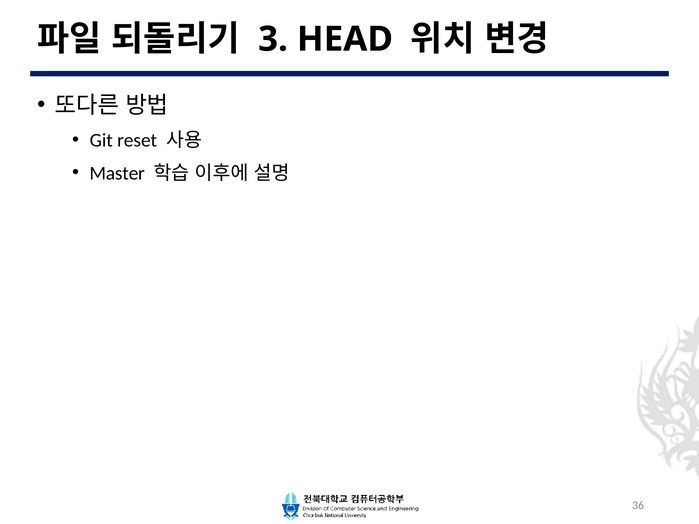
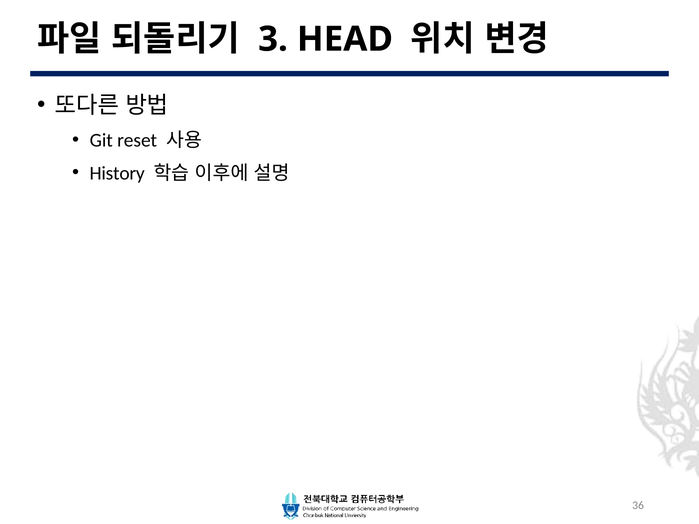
Master: Master -> History
